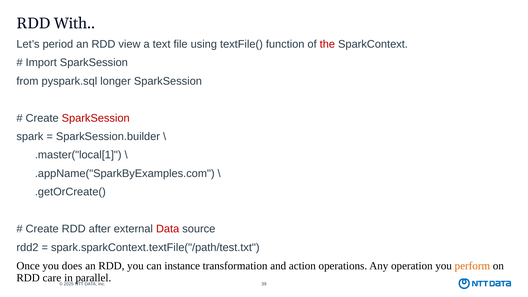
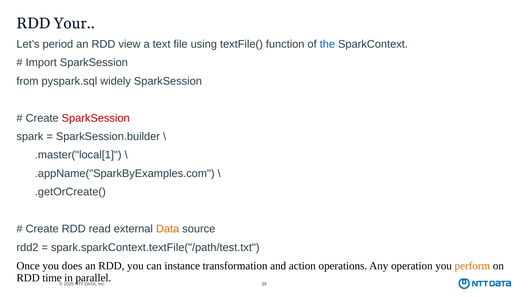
With: With -> Your
the colour: red -> blue
longer: longer -> widely
after: after -> read
Data at (168, 229) colour: red -> orange
care: care -> time
